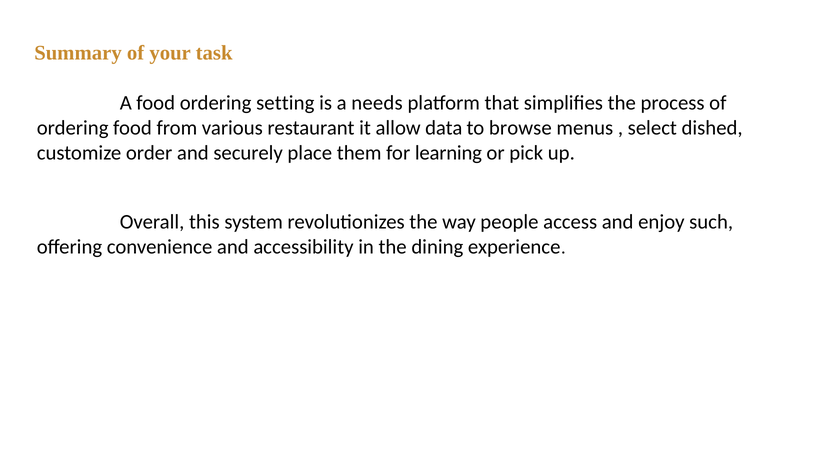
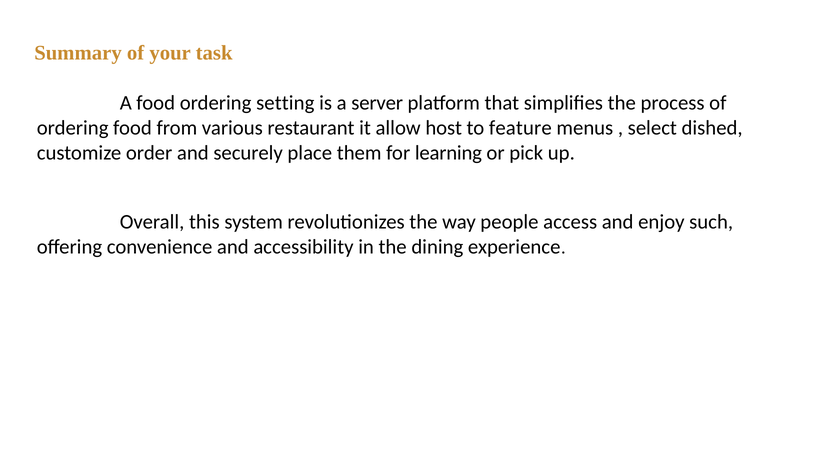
needs: needs -> server
data: data -> host
browse: browse -> feature
